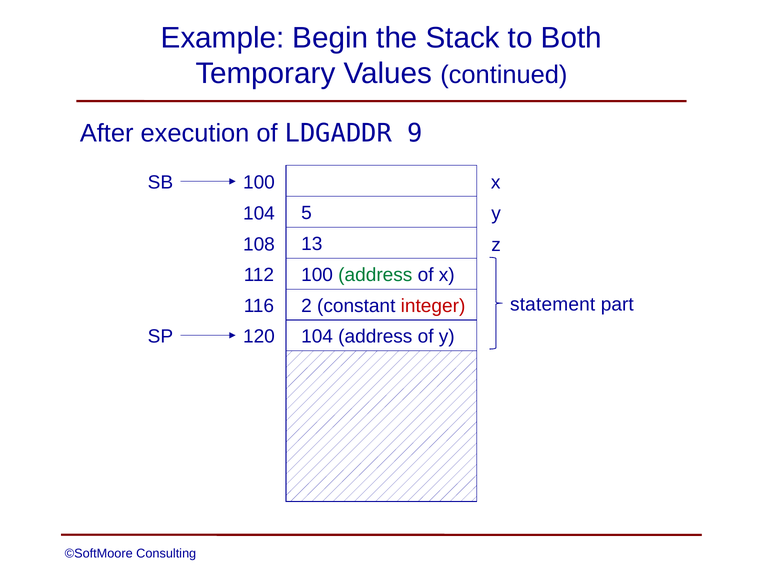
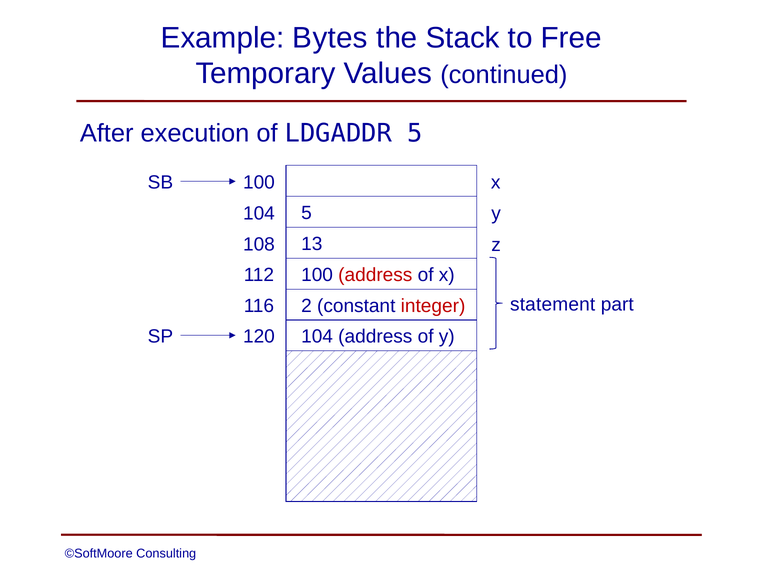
Begin: Begin -> Bytes
Both: Both -> Free
LDGADDR 9: 9 -> 5
address at (375, 274) colour: green -> red
